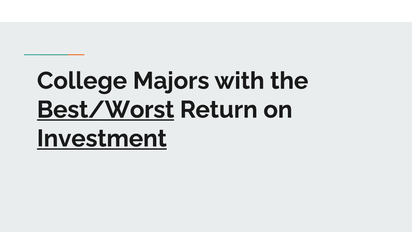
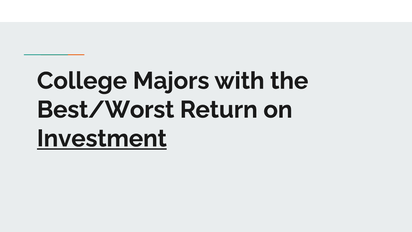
Best/Worst underline: present -> none
